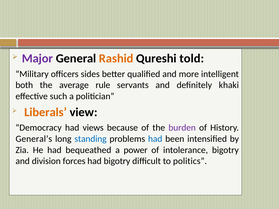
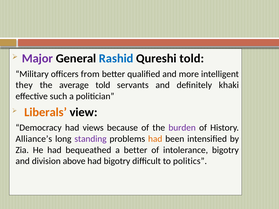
Rashid colour: orange -> blue
sides: sides -> from
both: both -> they
average rule: rule -> told
General’s: General’s -> Alliance’s
standing colour: blue -> purple
had at (155, 139) colour: blue -> orange
a power: power -> better
forces: forces -> above
